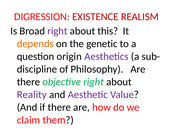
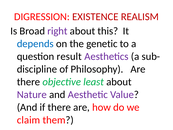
depends colour: orange -> blue
origin: origin -> result
objective right: right -> least
Reality: Reality -> Nature
